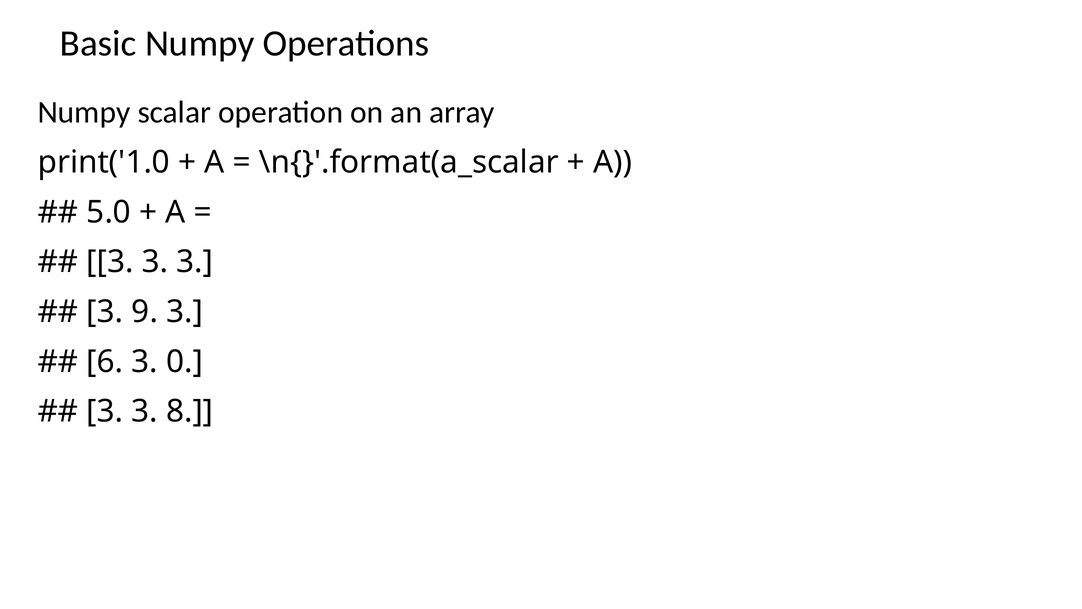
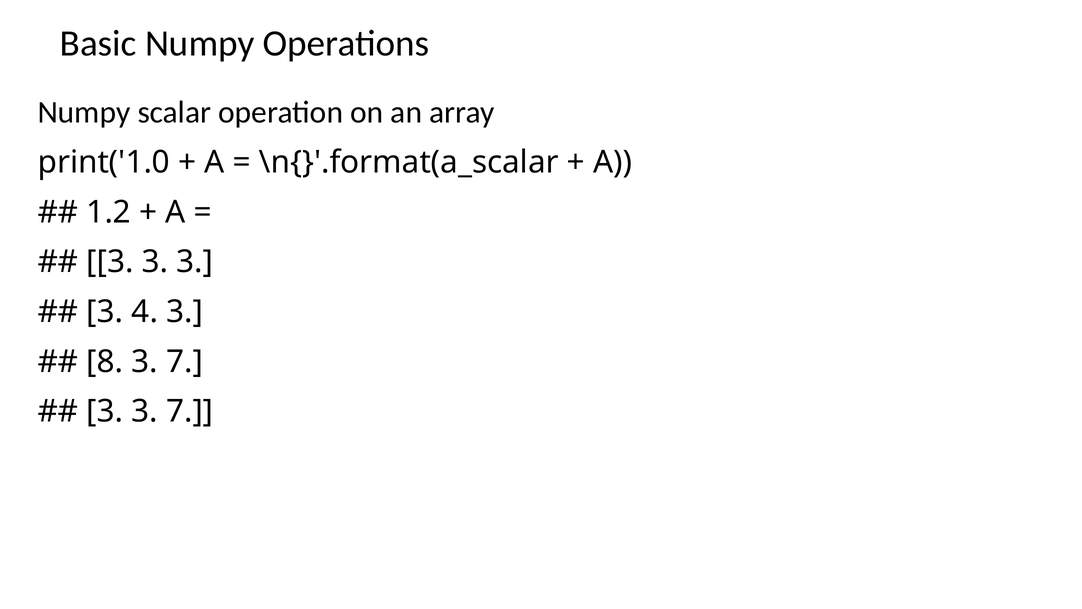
5.0: 5.0 -> 1.2
9: 9 -> 4
6: 6 -> 8
0 at (185, 361): 0 -> 7
3 3 8: 8 -> 7
